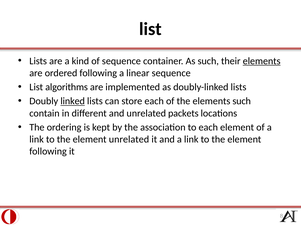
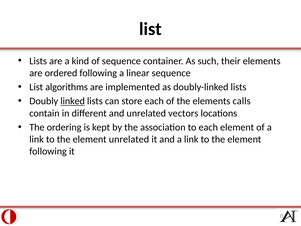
elements at (262, 61) underline: present -> none
elements such: such -> calls
packets: packets -> vectors
